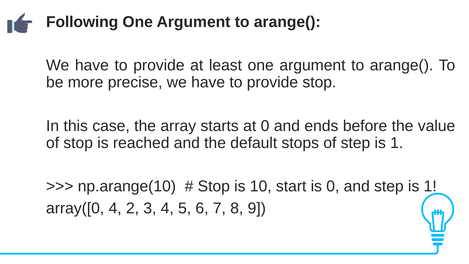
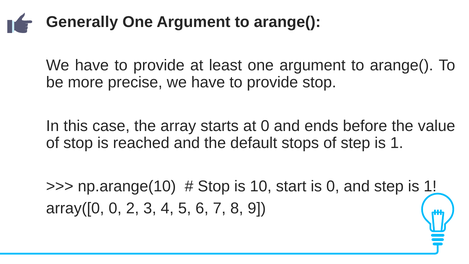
Following: Following -> Generally
array([0 4: 4 -> 0
